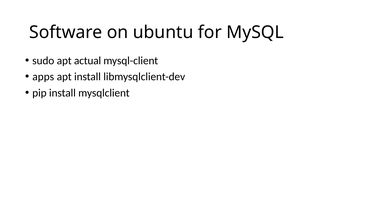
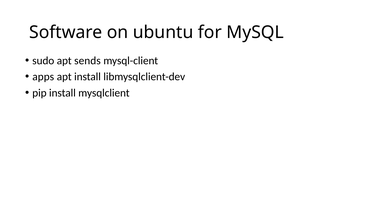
actual: actual -> sends
